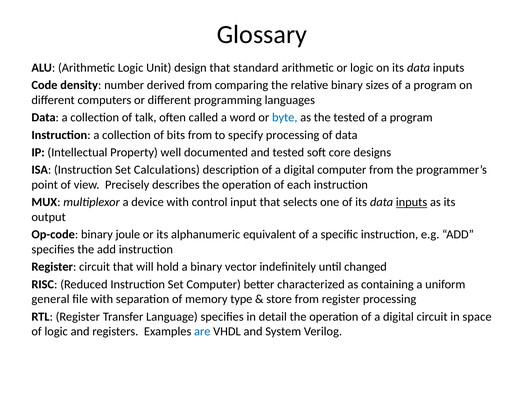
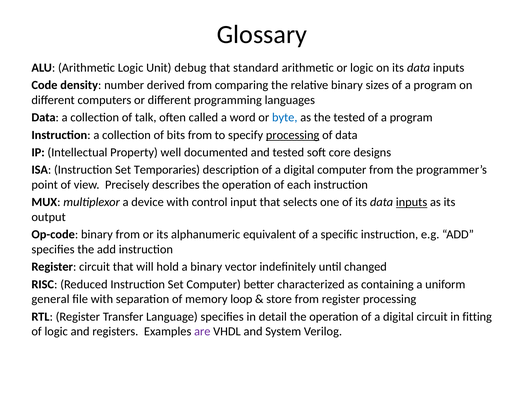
design: design -> debug
processing at (293, 135) underline: none -> present
Calculations: Calculations -> Temporaries
binary joule: joule -> from
type: type -> loop
space: space -> fitting
are colour: blue -> purple
